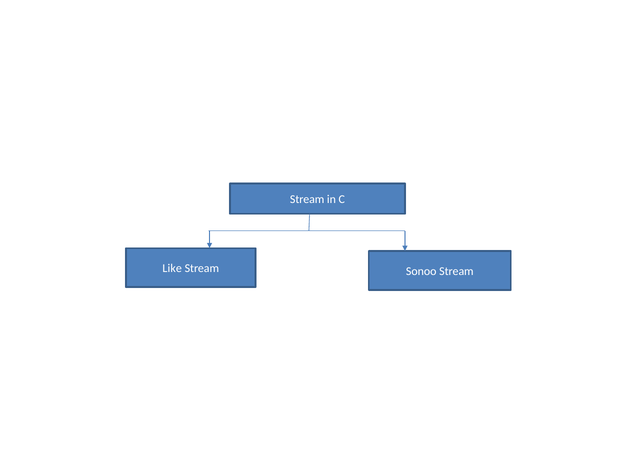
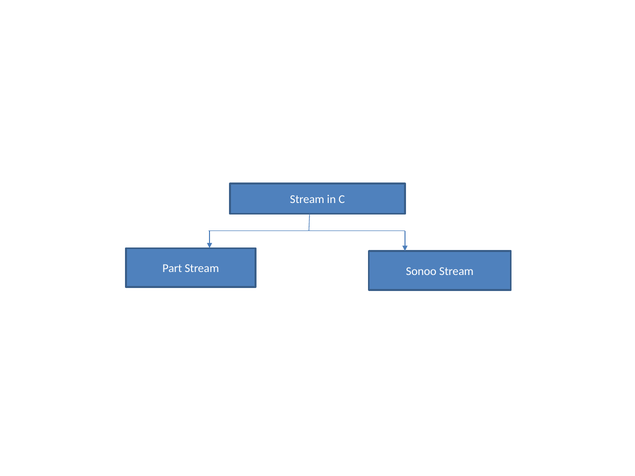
Like: Like -> Part
